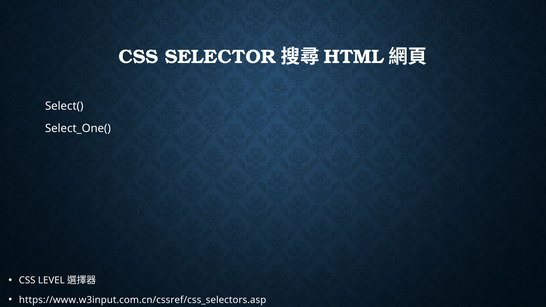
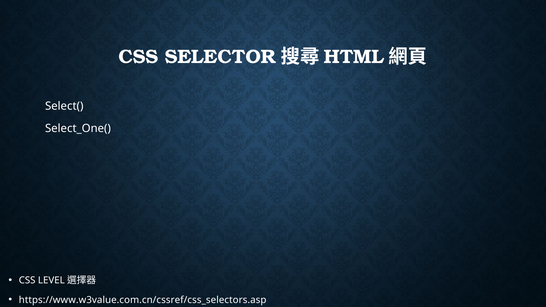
https://www.w3input.com.cn/cssref/css_selectors.asp: https://www.w3input.com.cn/cssref/css_selectors.asp -> https://www.w3value.com.cn/cssref/css_selectors.asp
